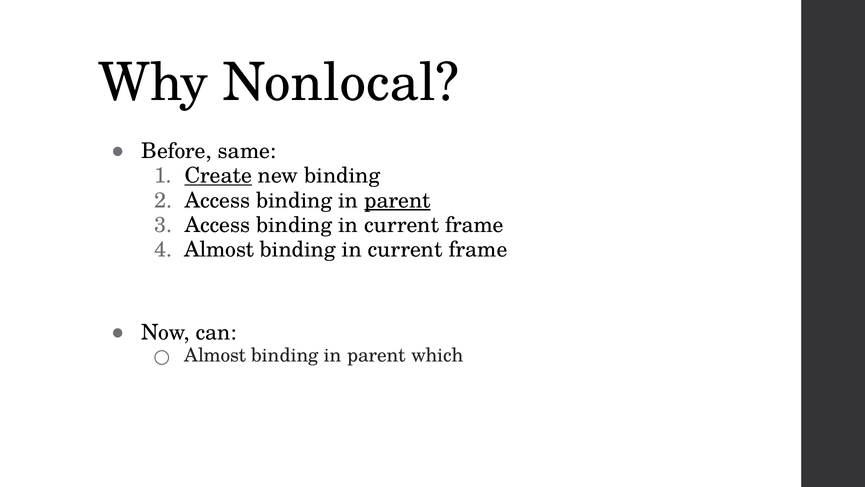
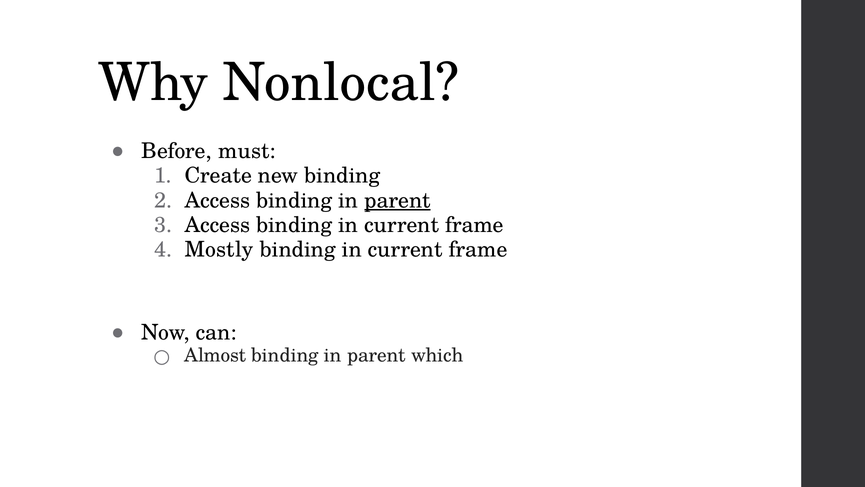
same: same -> must
Create underline: present -> none
Almost at (219, 250): Almost -> Mostly
